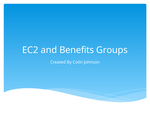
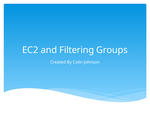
Benefits: Benefits -> Filtering
